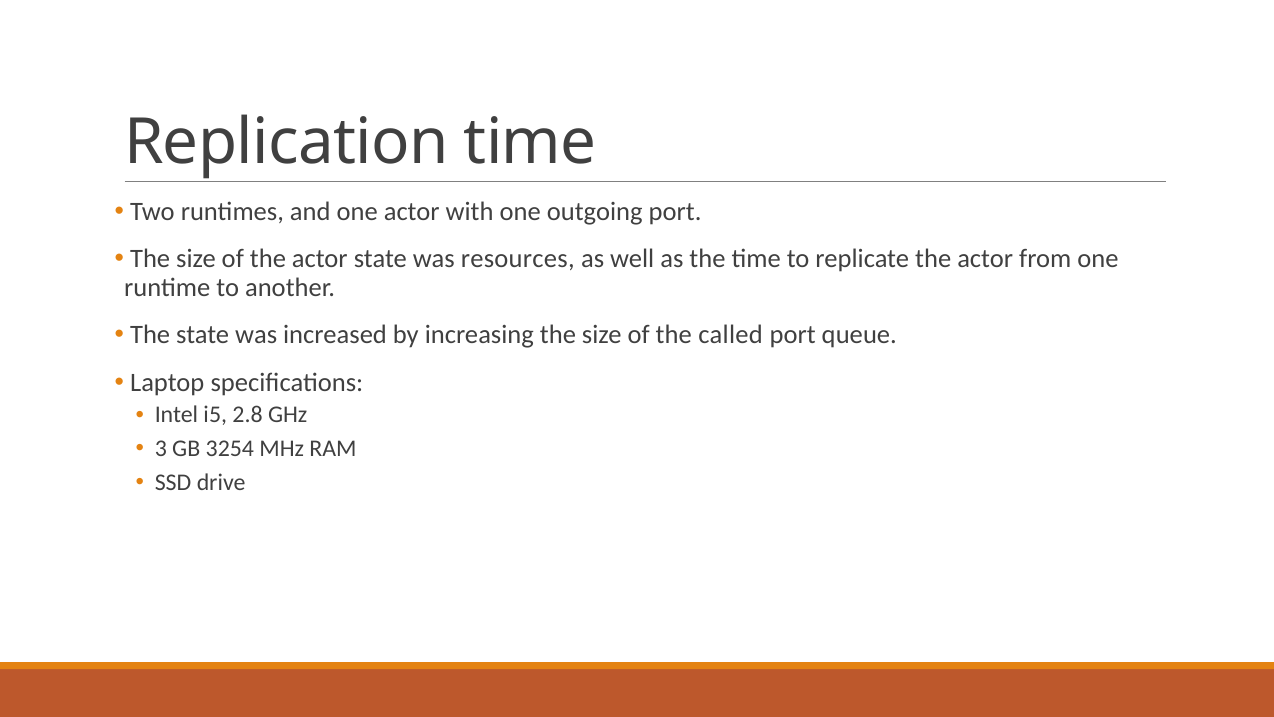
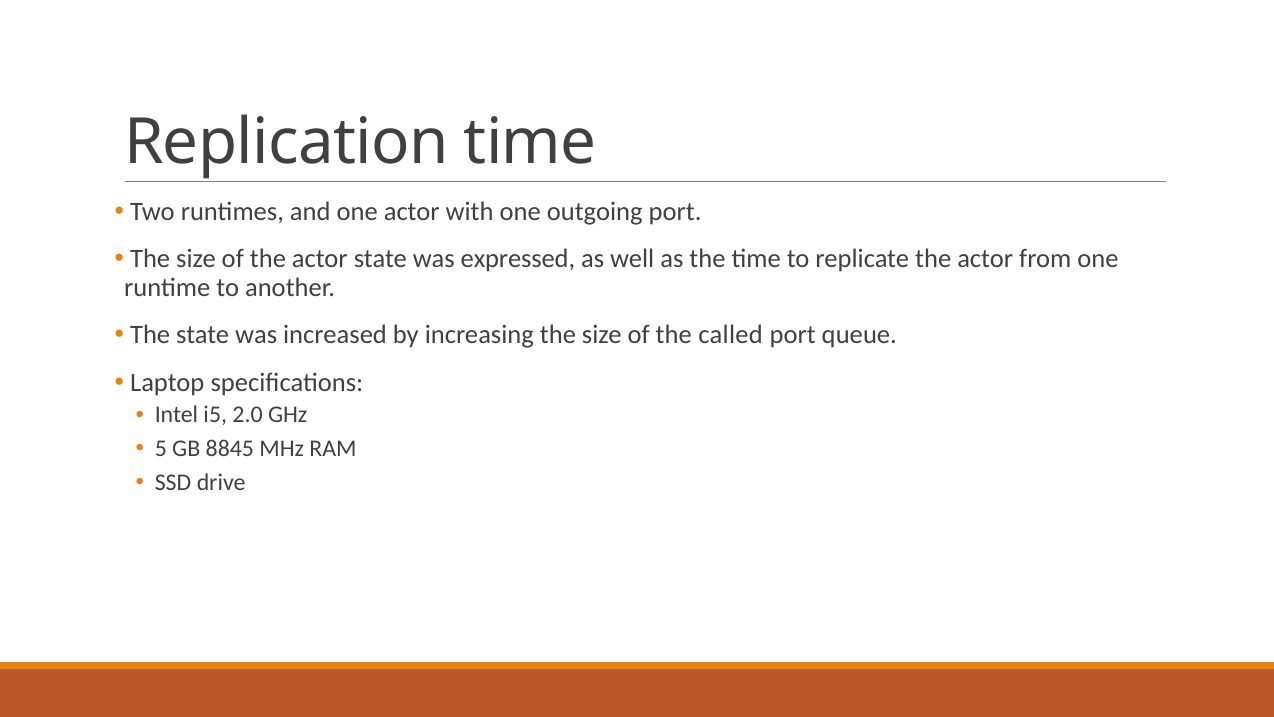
resources: resources -> expressed
2.8: 2.8 -> 2.0
3: 3 -> 5
3254: 3254 -> 8845
